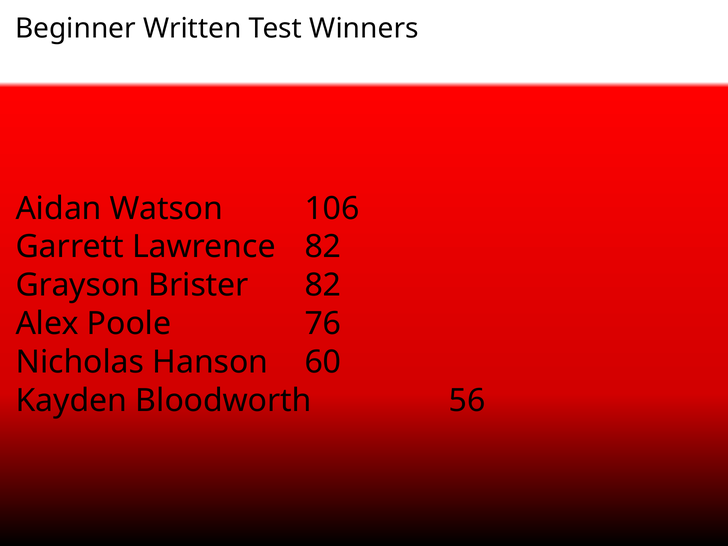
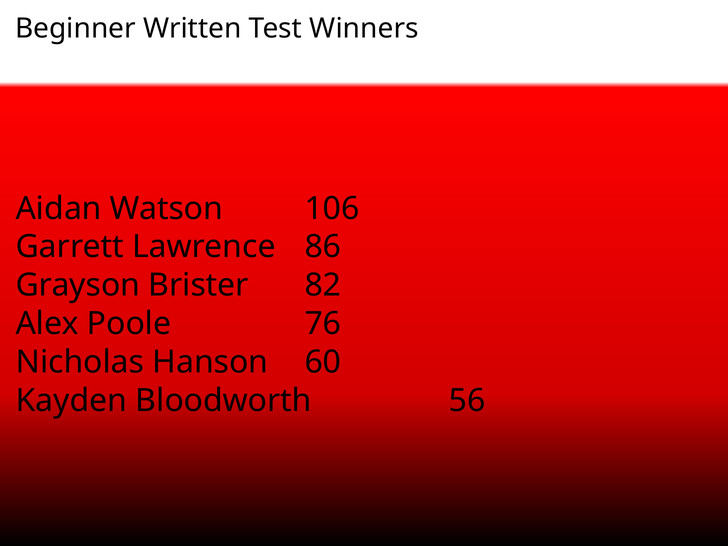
Lawrence 82: 82 -> 86
